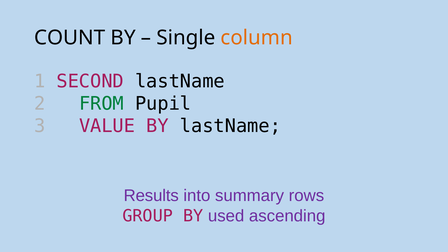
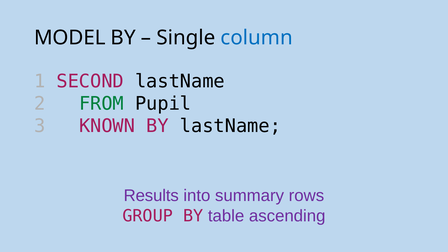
COUNT: COUNT -> MODEL
column colour: orange -> blue
VALUE: VALUE -> KNOWN
used: used -> table
